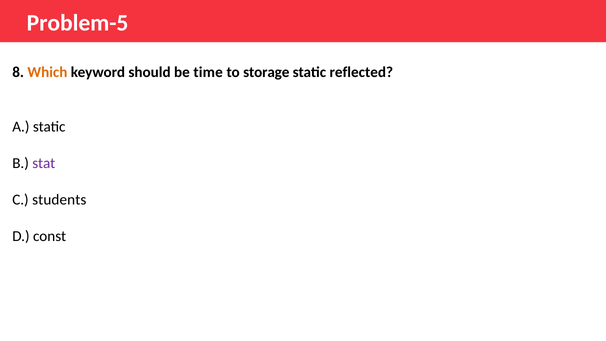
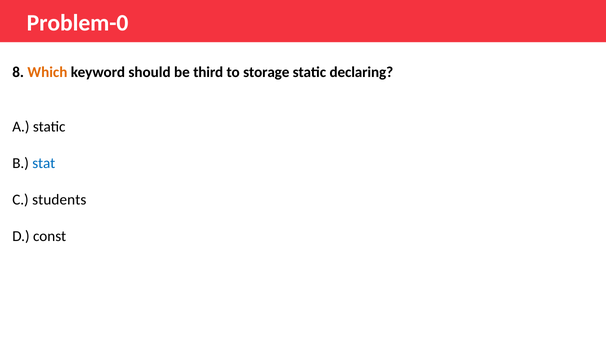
Problem-5: Problem-5 -> Problem-0
time: time -> third
reflected: reflected -> declaring
stat colour: purple -> blue
